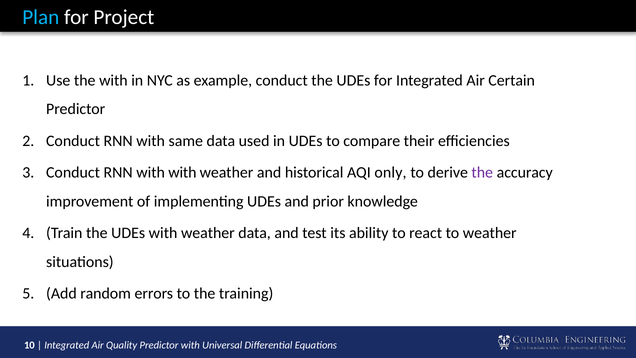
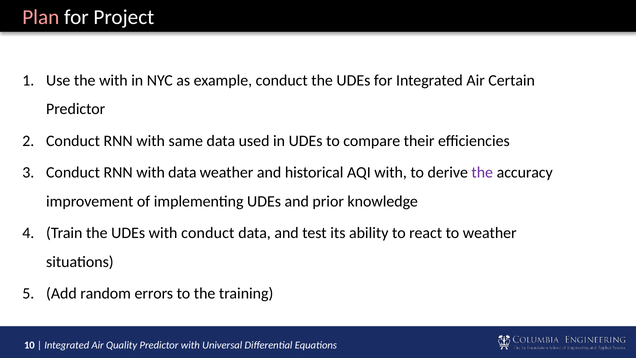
Plan colour: light blue -> pink
with with: with -> data
AQI only: only -> with
UDEs with weather: weather -> conduct
